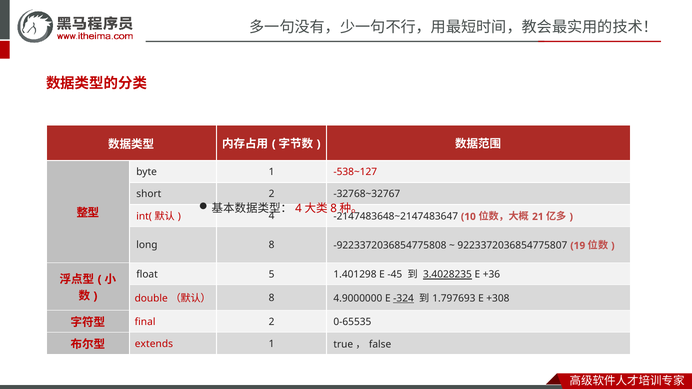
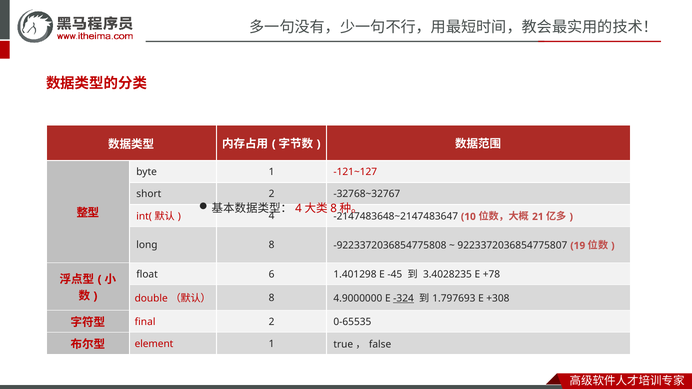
-538~127: -538~127 -> -121~127
5: 5 -> 6
3.4028235 underline: present -> none
+36: +36 -> +78
extends: extends -> element
